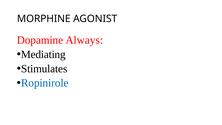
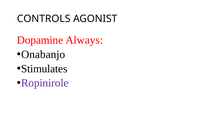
MORPHINE: MORPHINE -> CONTROLS
Mediating: Mediating -> Onabanjo
Ropinirole colour: blue -> purple
